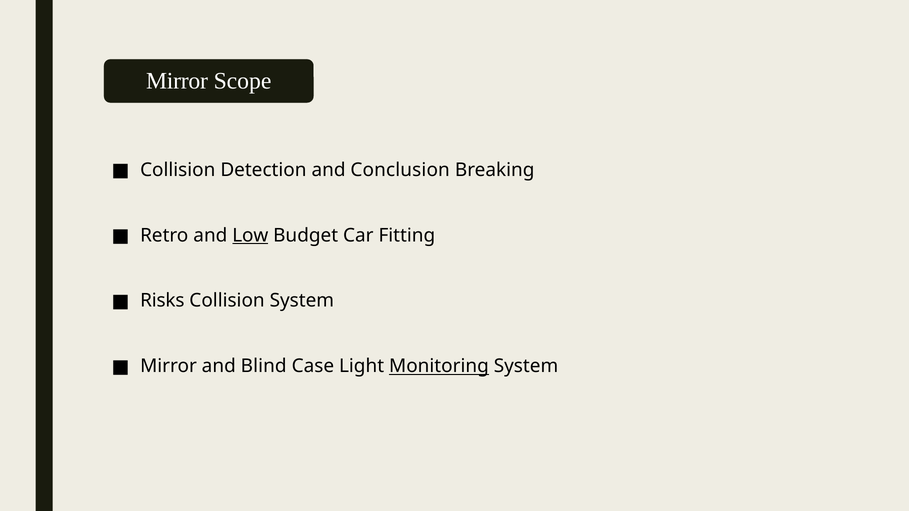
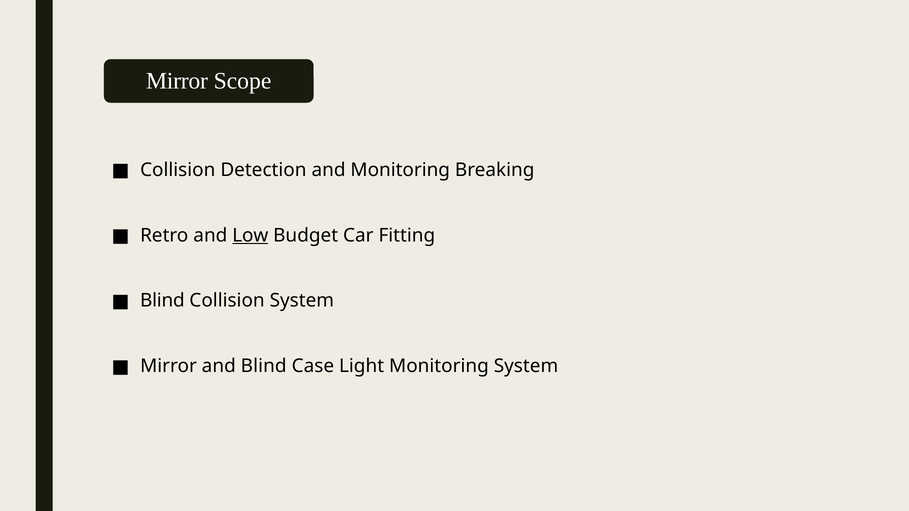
and Conclusion: Conclusion -> Monitoring
Risks at (162, 301): Risks -> Blind
Monitoring at (439, 366) underline: present -> none
